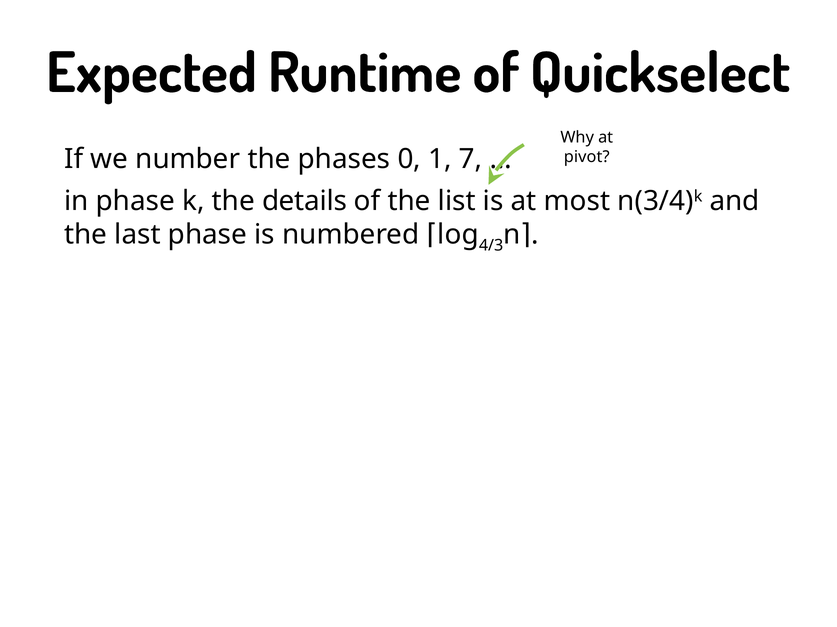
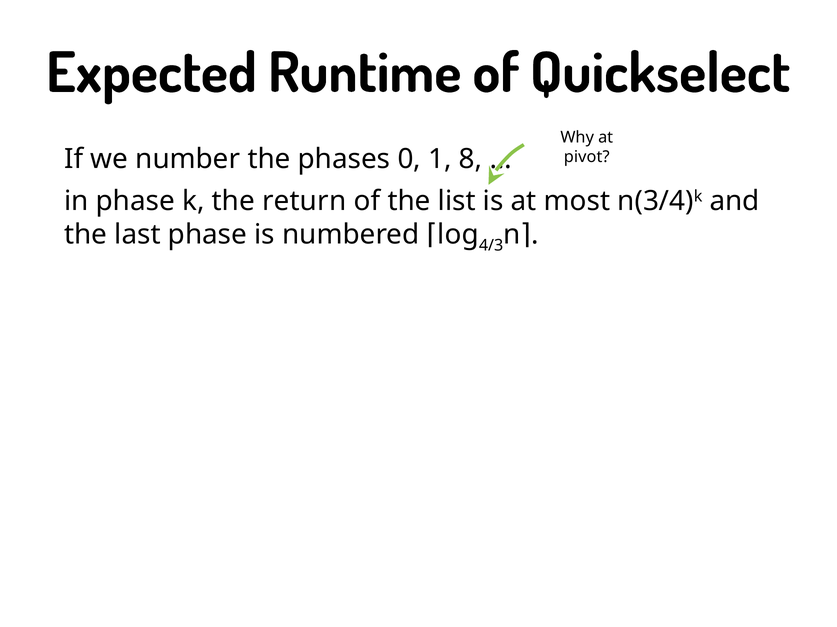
7: 7 -> 8
details: details -> return
